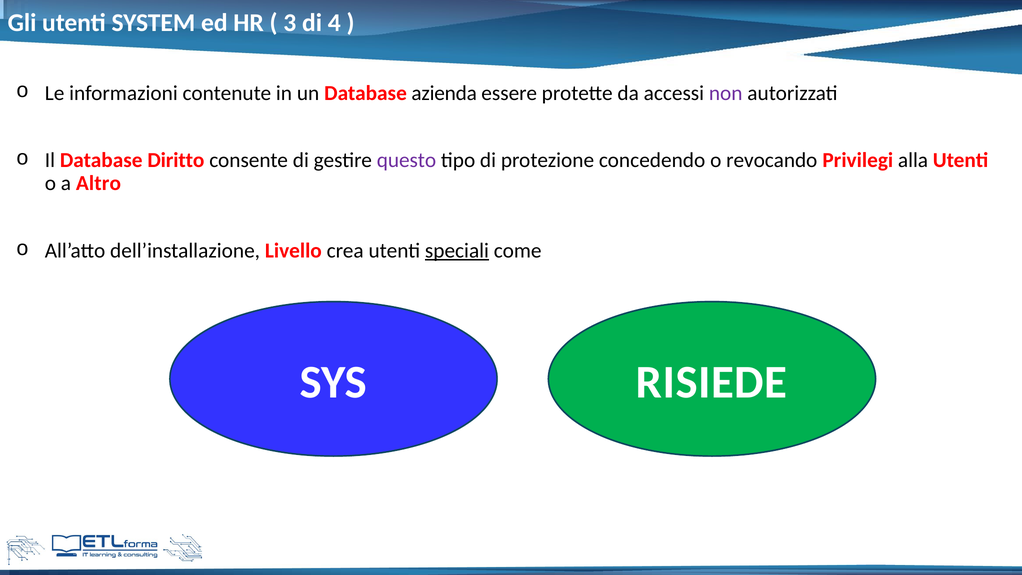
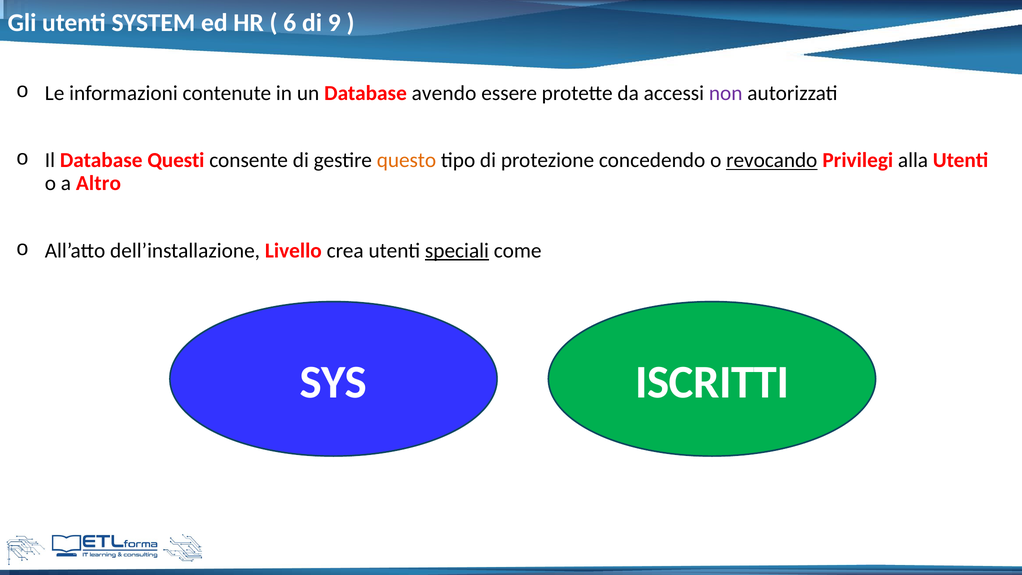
3: 3 -> 6
4: 4 -> 9
azienda: azienda -> avendo
Diritto: Diritto -> Questi
questo colour: purple -> orange
revocando underline: none -> present
RISIEDE: RISIEDE -> ISCRITTI
